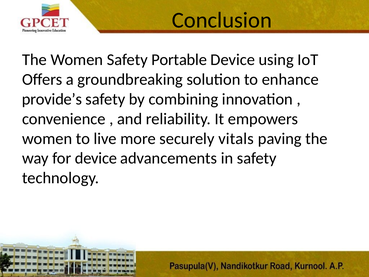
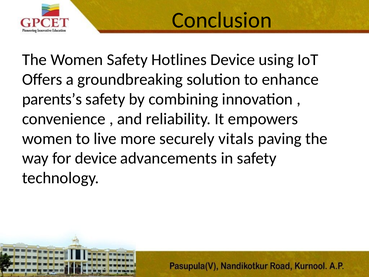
Portable: Portable -> Hotlines
provide’s: provide’s -> parents’s
